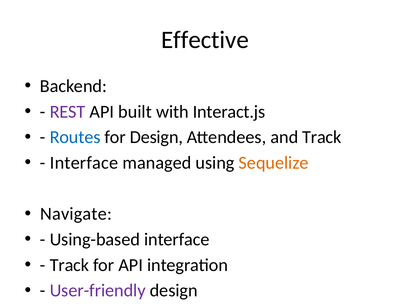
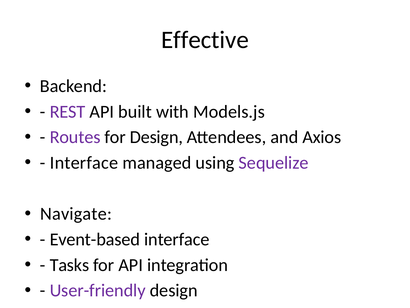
Interact.js: Interact.js -> Models.js
Routes colour: blue -> purple
and Track: Track -> Axios
Sequelize colour: orange -> purple
Using-based: Using-based -> Event-based
Track at (69, 265): Track -> Tasks
